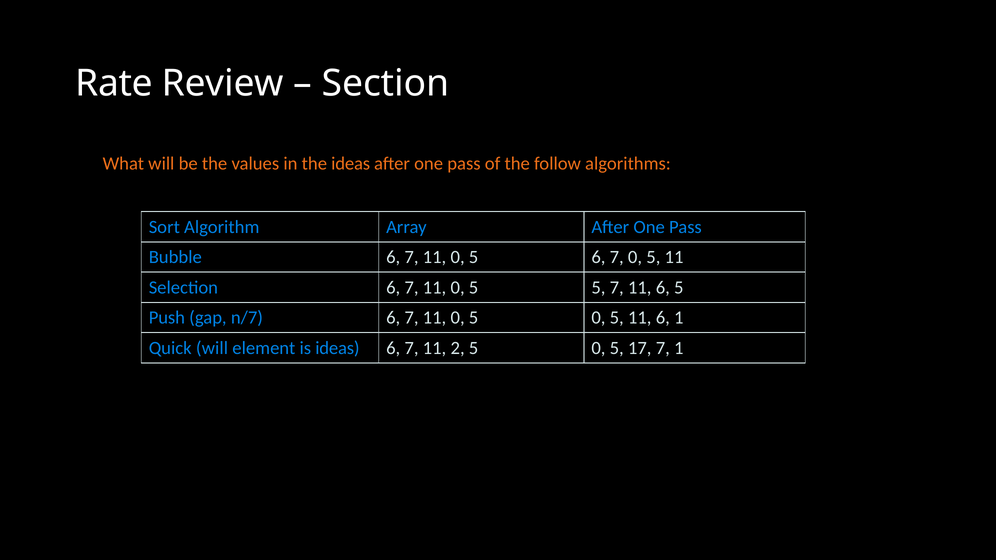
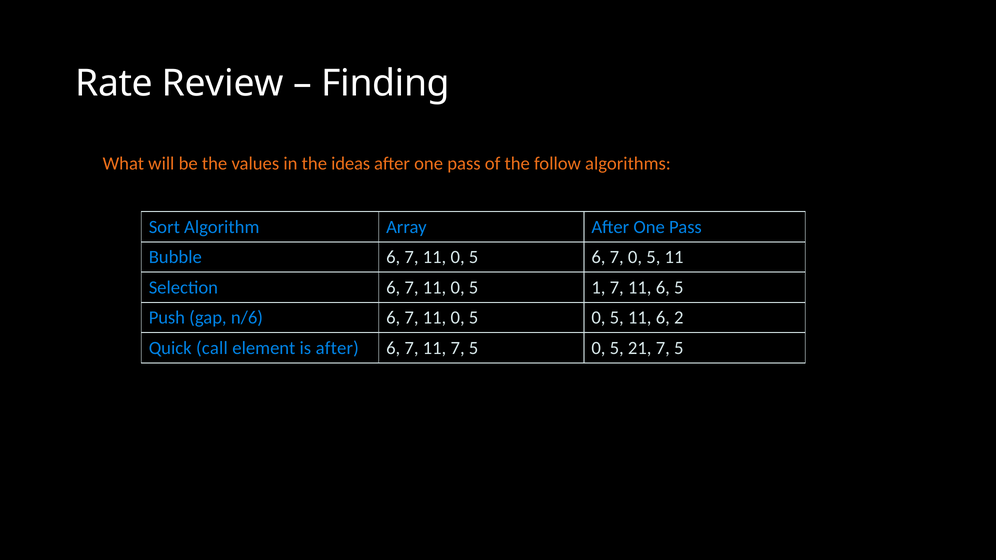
Section: Section -> Finding
5 5: 5 -> 1
n/7: n/7 -> n/6
6 1: 1 -> 2
Quick will: will -> call
is ideas: ideas -> after
11 2: 2 -> 7
17: 17 -> 21
1 at (679, 348): 1 -> 5
